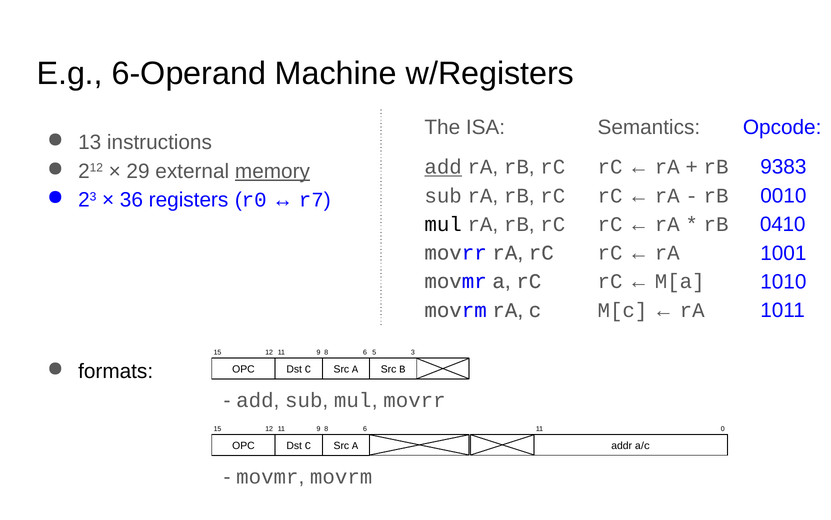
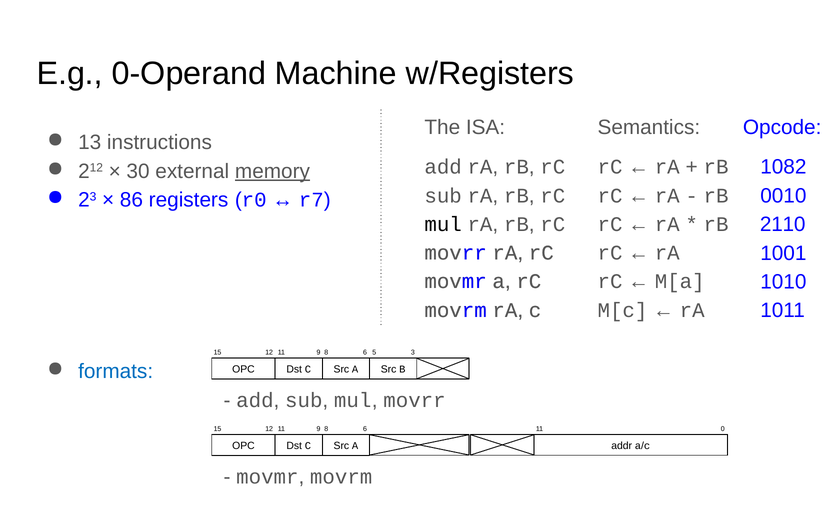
6-Operand: 6-Operand -> 0-Operand
9383: 9383 -> 1082
add at (443, 167) underline: present -> none
29: 29 -> 30
36: 36 -> 86
0410: 0410 -> 2110
formats colour: black -> blue
